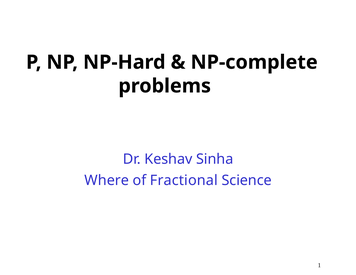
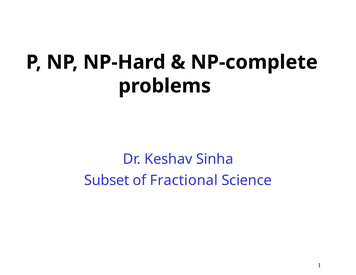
Where: Where -> Subset
